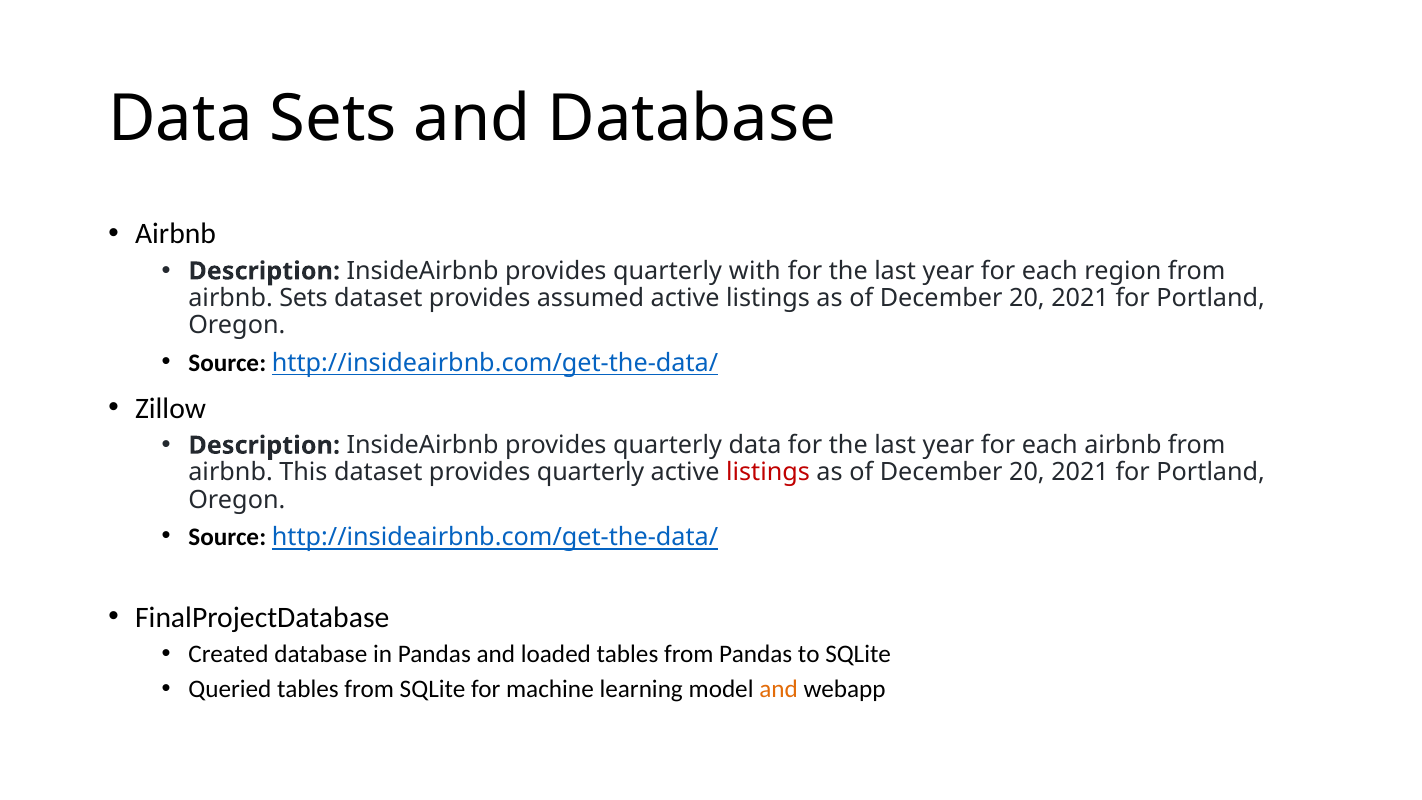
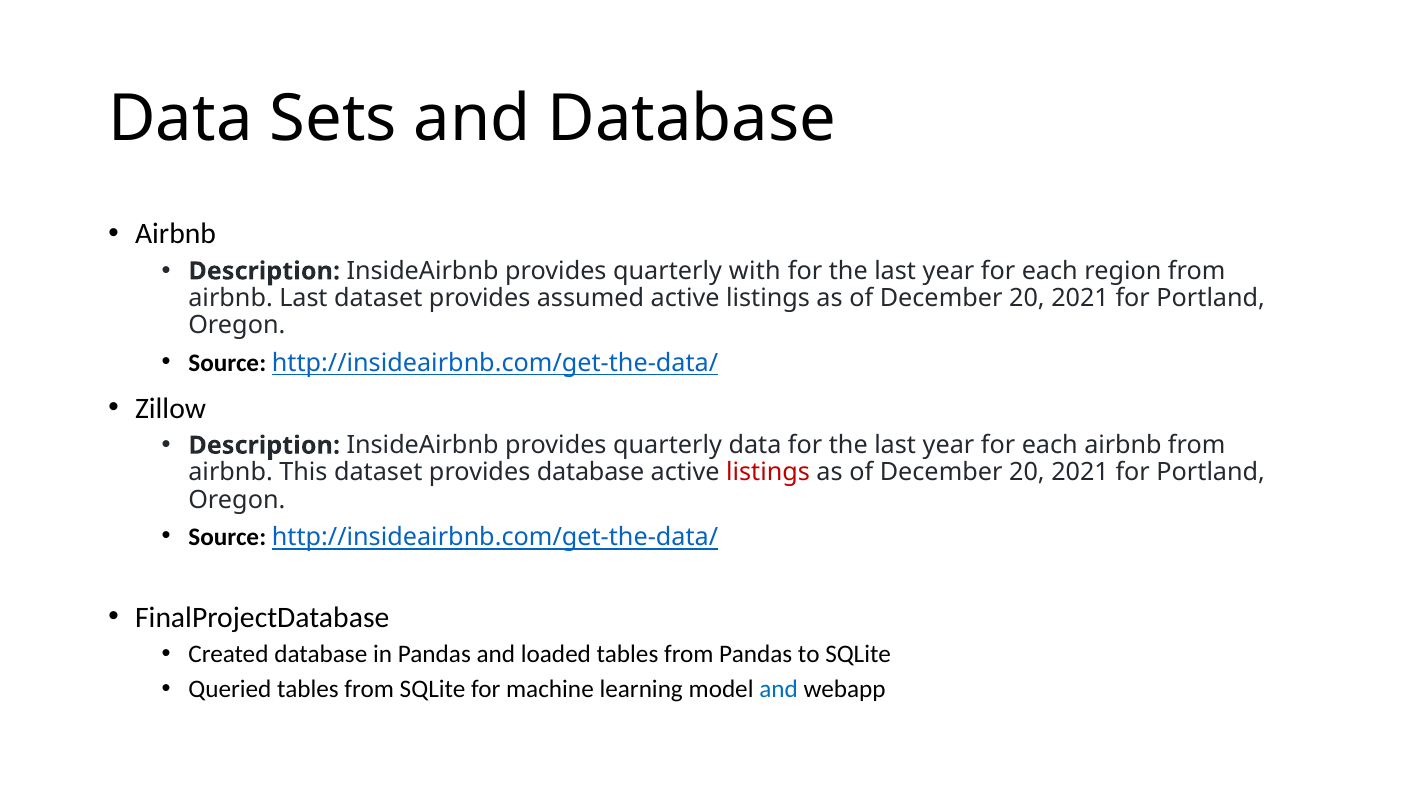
airbnb Sets: Sets -> Last
dataset provides quarterly: quarterly -> database
and at (779, 689) colour: orange -> blue
